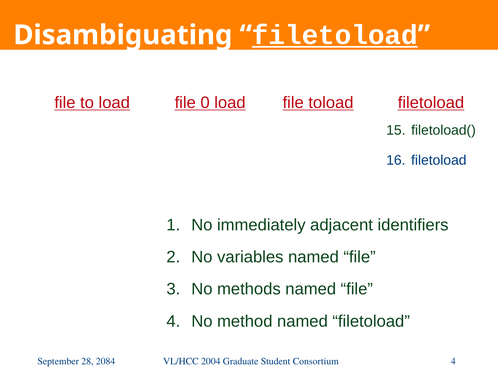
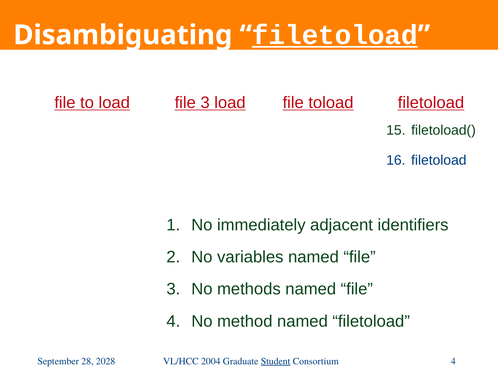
load file 0: 0 -> 3
2084: 2084 -> 2028
Student underline: none -> present
